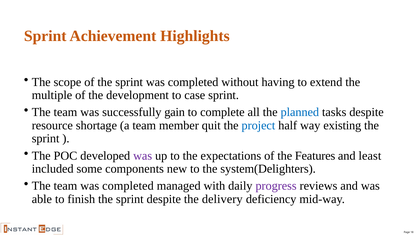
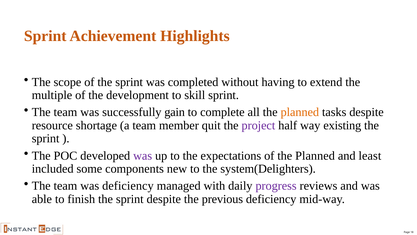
case: case -> skill
planned at (300, 112) colour: blue -> orange
project colour: blue -> purple
of the Features: Features -> Planned
team was completed: completed -> deficiency
delivery: delivery -> previous
